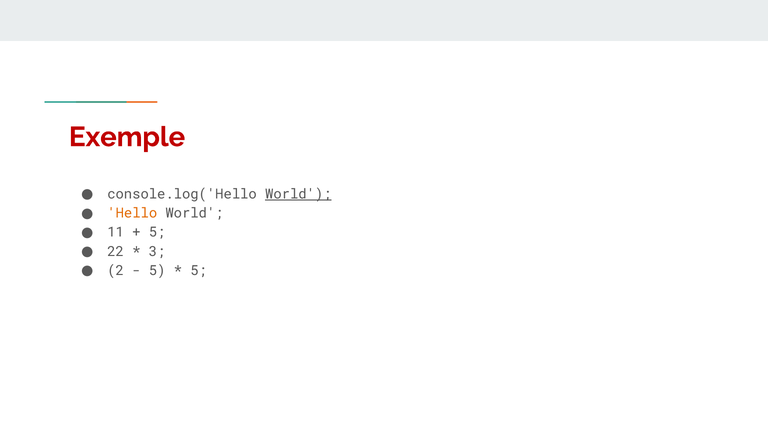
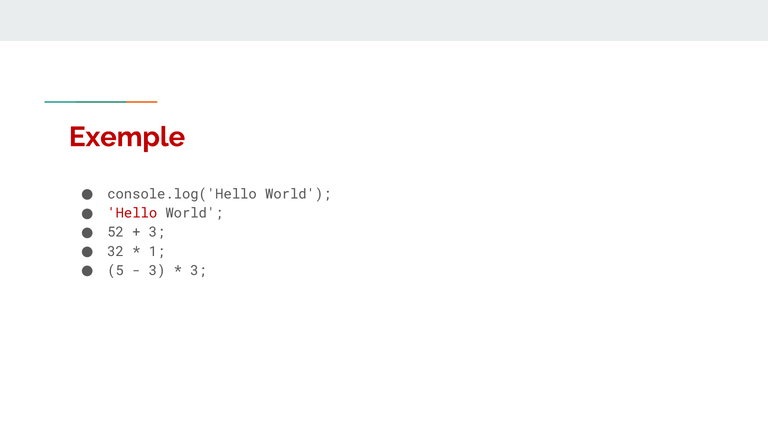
World at (298, 194) underline: present -> none
Hello colour: orange -> red
11: 11 -> 52
5 at (157, 232): 5 -> 3
22: 22 -> 32
3: 3 -> 1
2: 2 -> 5
5 at (157, 271): 5 -> 3
5 at (199, 271): 5 -> 3
